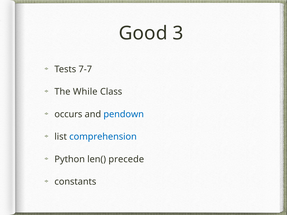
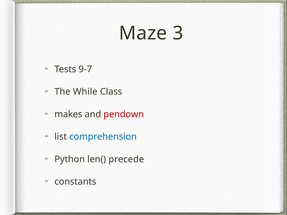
Good: Good -> Maze
7-7: 7-7 -> 9-7
occurs: occurs -> makes
pendown colour: blue -> red
